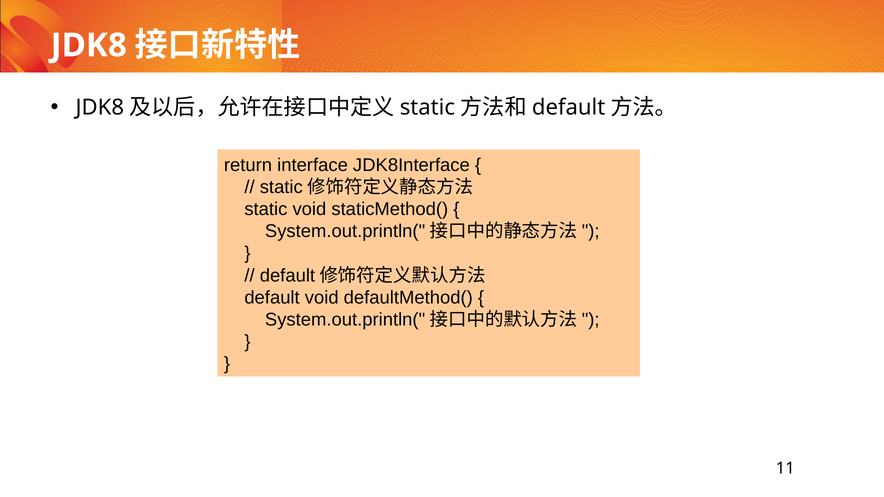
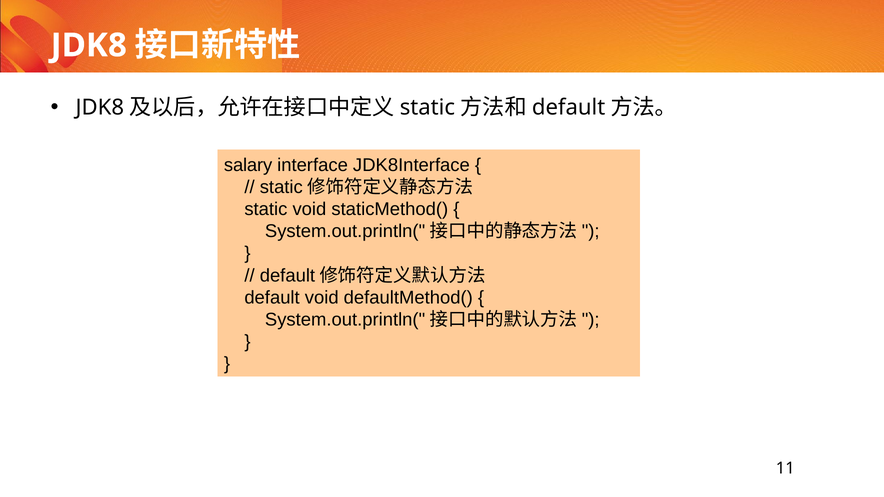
return: return -> salary
